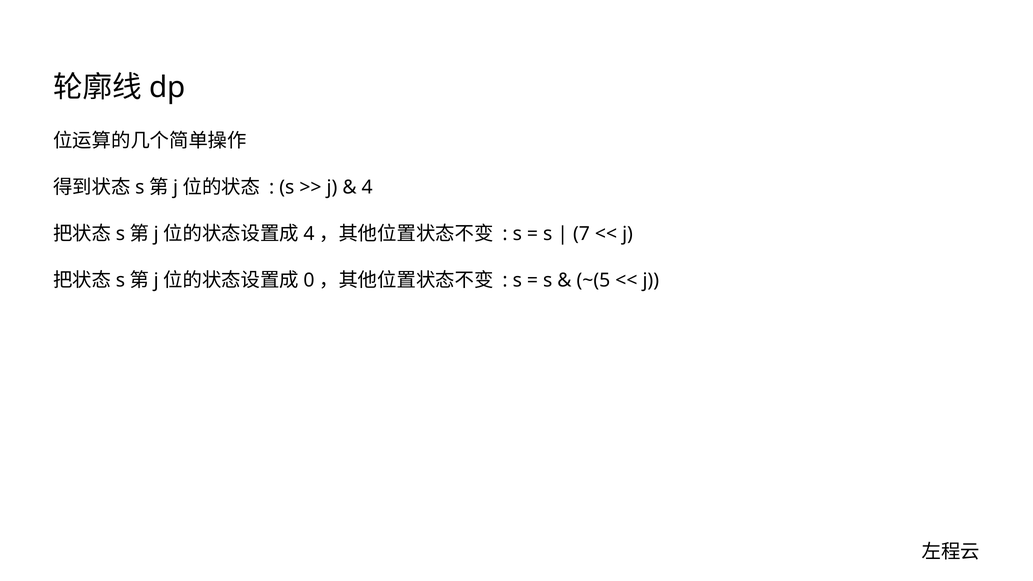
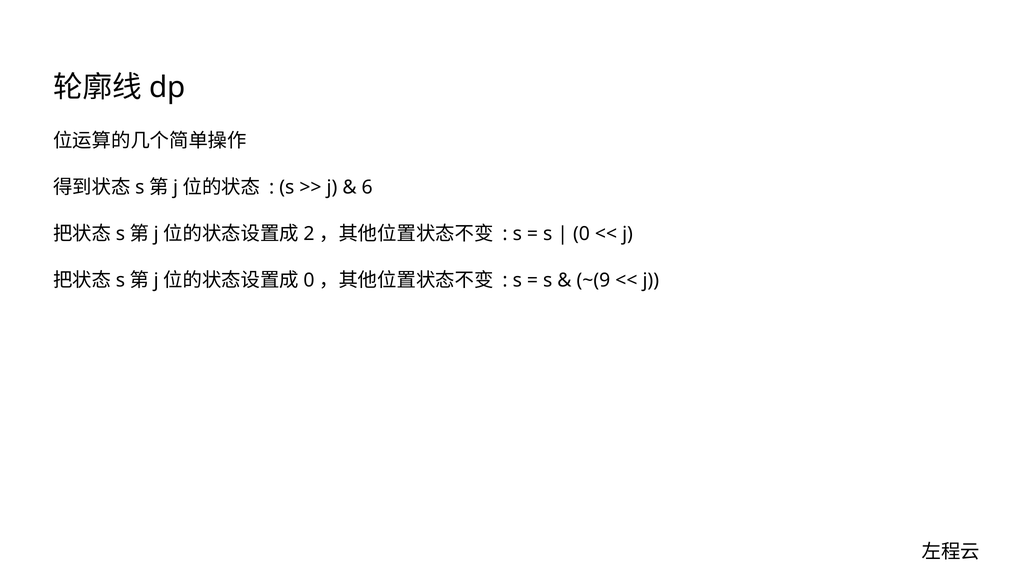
4 at (367, 188): 4 -> 6
4 at (309, 234): 4 -> 2
7 at (581, 234): 7 -> 0
~(5: ~(5 -> ~(9
